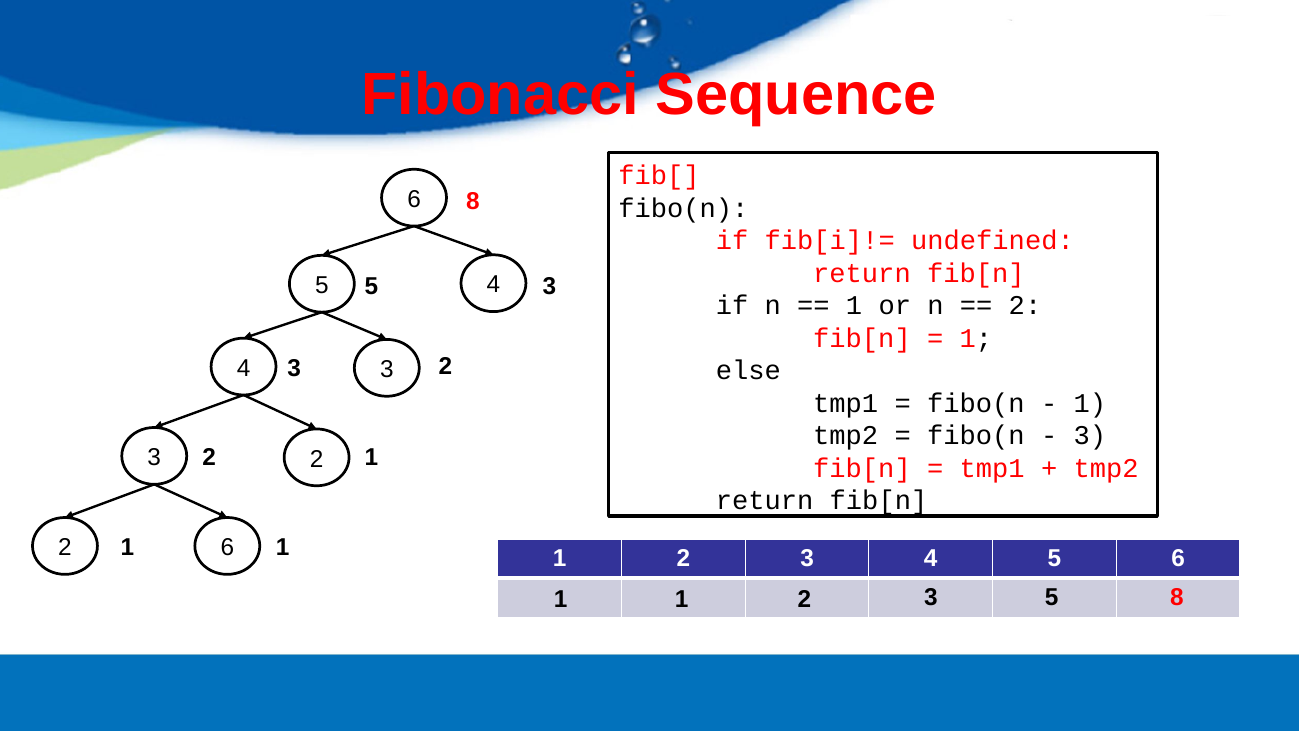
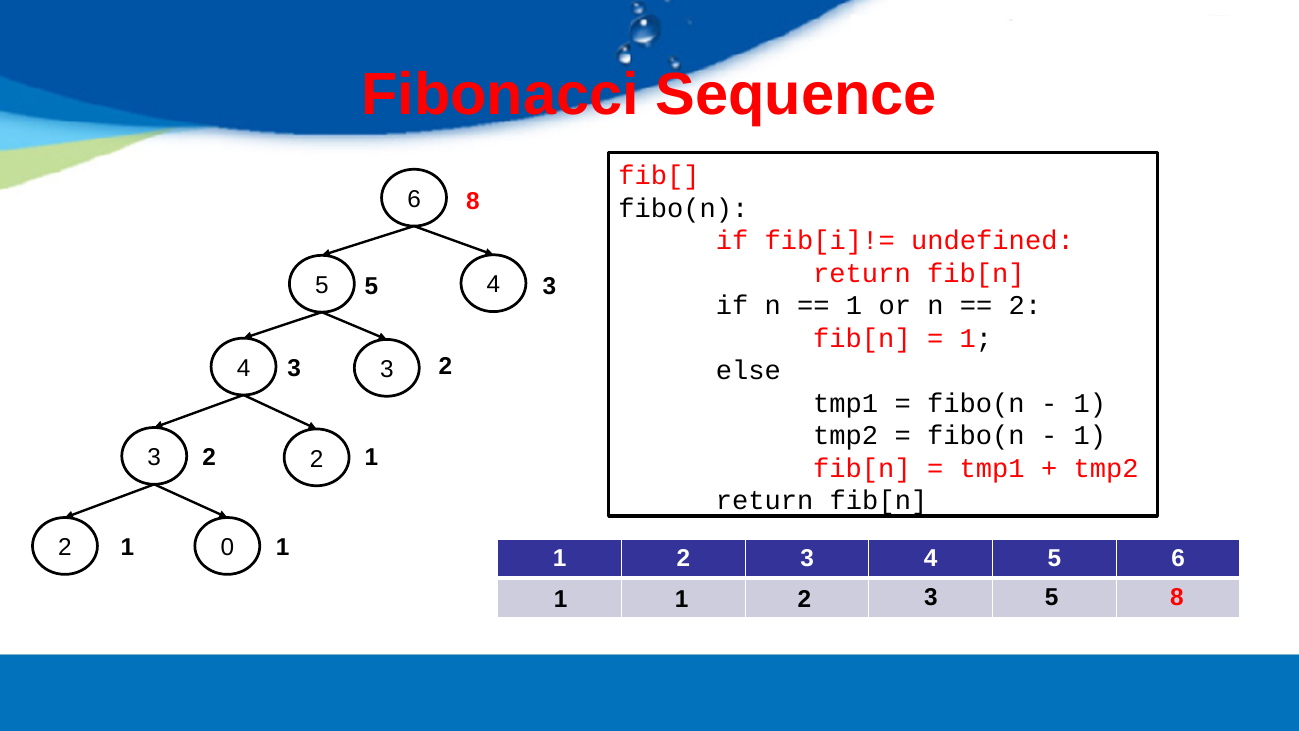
3 at (1090, 436): 3 -> 1
2 6: 6 -> 0
